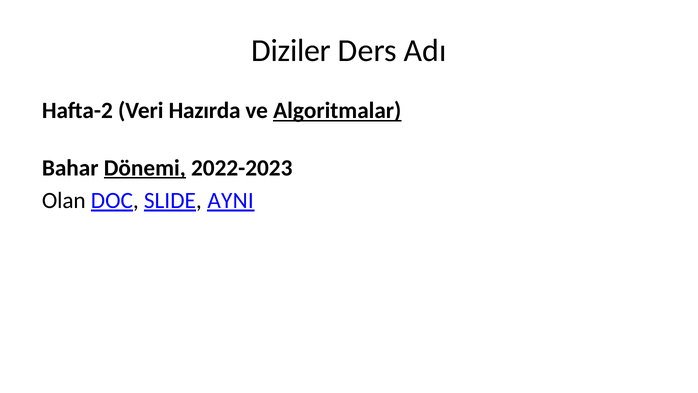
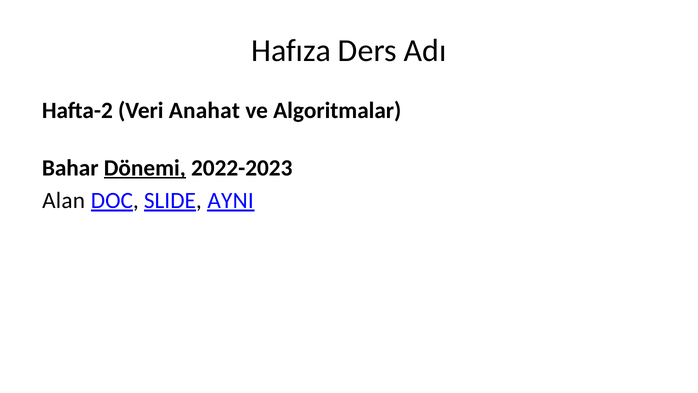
Diziler: Diziler -> Hafıza
Hazırda: Hazırda -> Anahat
Algoritmalar underline: present -> none
Olan: Olan -> Alan
